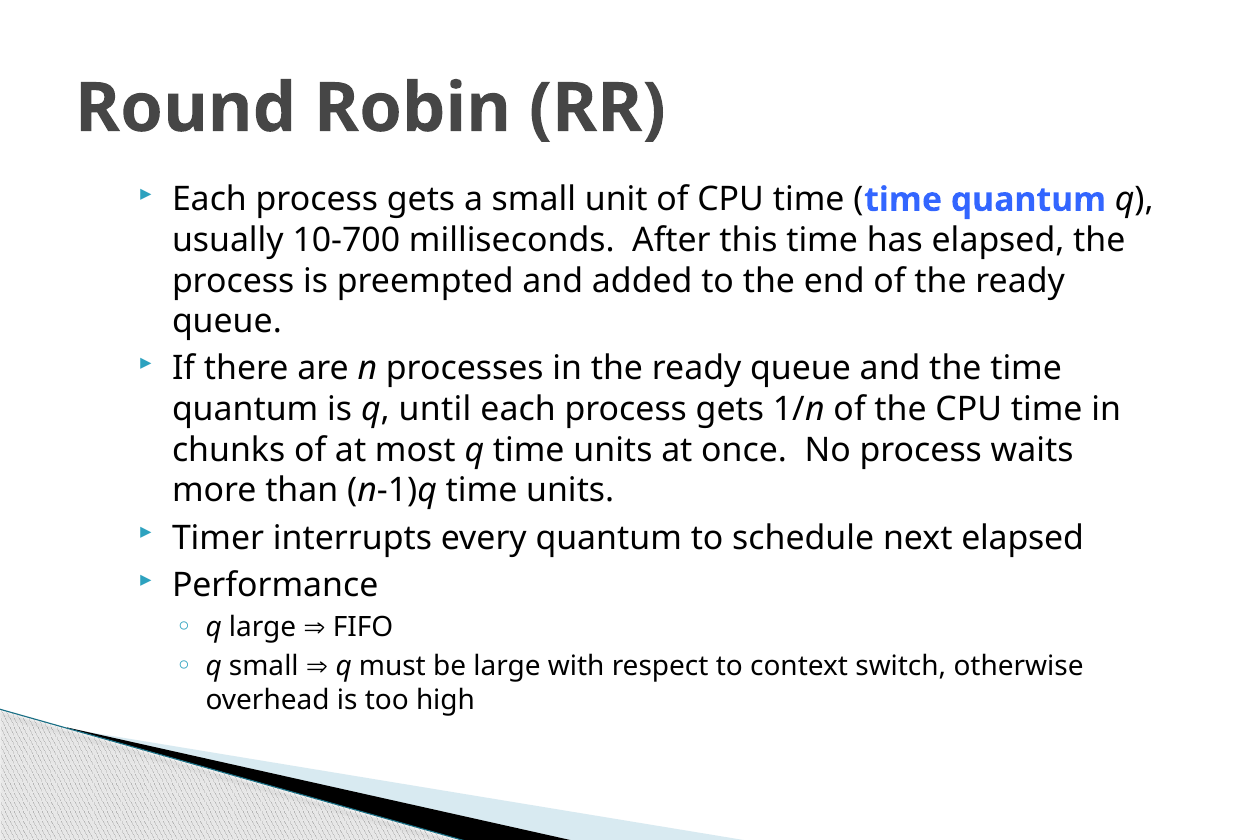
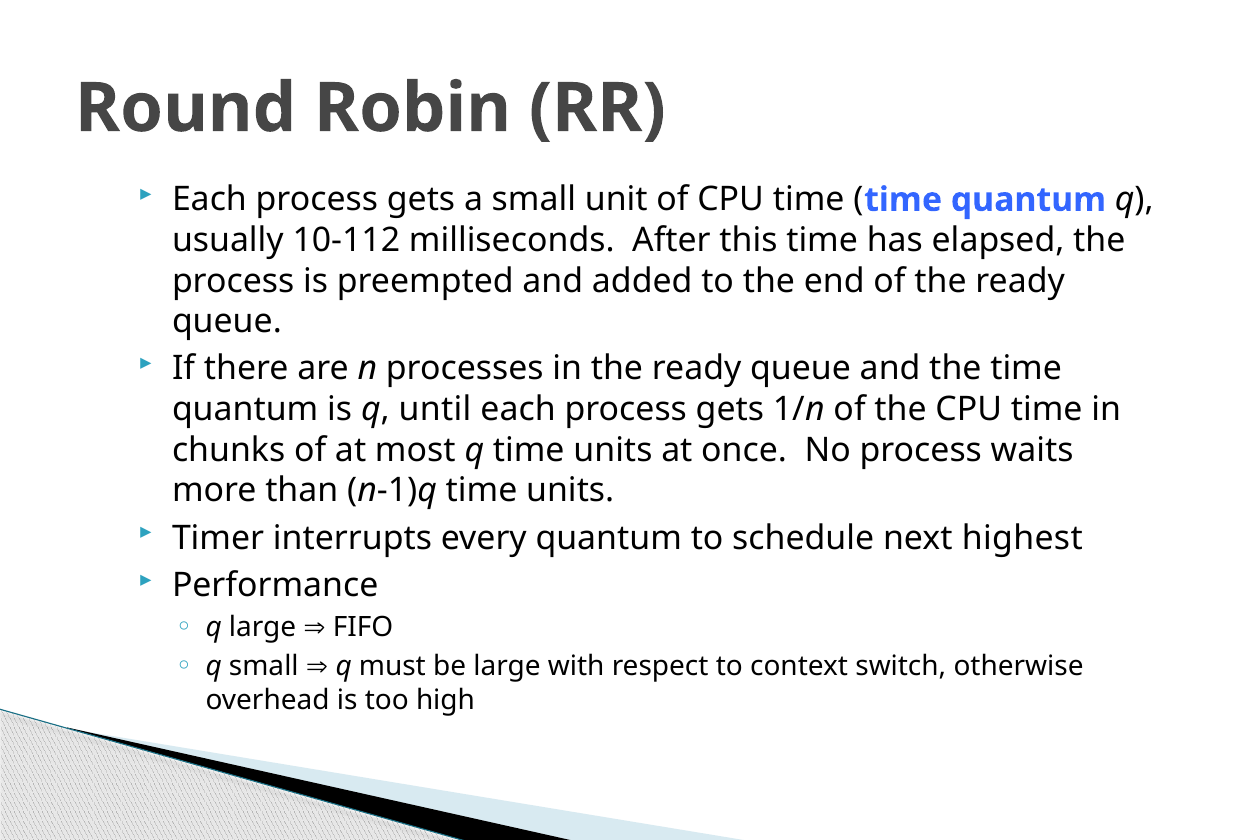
10-700: 10-700 -> 10-112
next elapsed: elapsed -> highest
